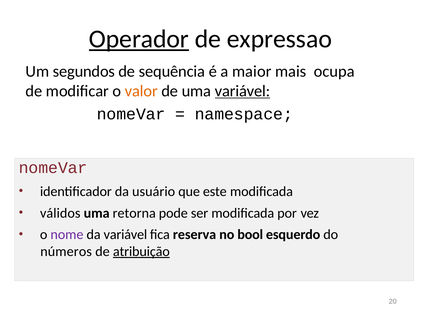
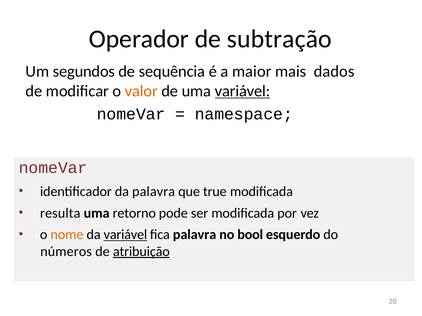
Operador underline: present -> none
expressao: expressao -> subtração
ocupa: ocupa -> dados
da usuário: usuário -> palavra
este: este -> true
válidos: válidos -> resulta
retorna: retorna -> retorno
nome colour: purple -> orange
variável at (125, 235) underline: none -> present
fica reserva: reserva -> palavra
